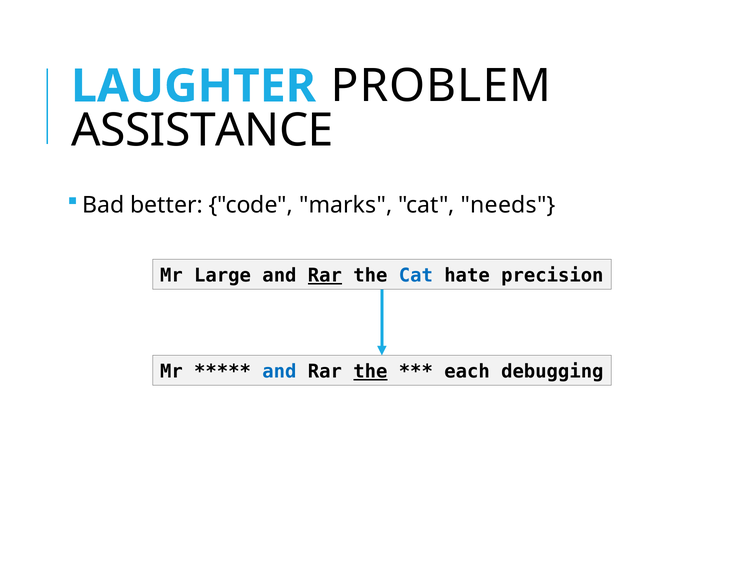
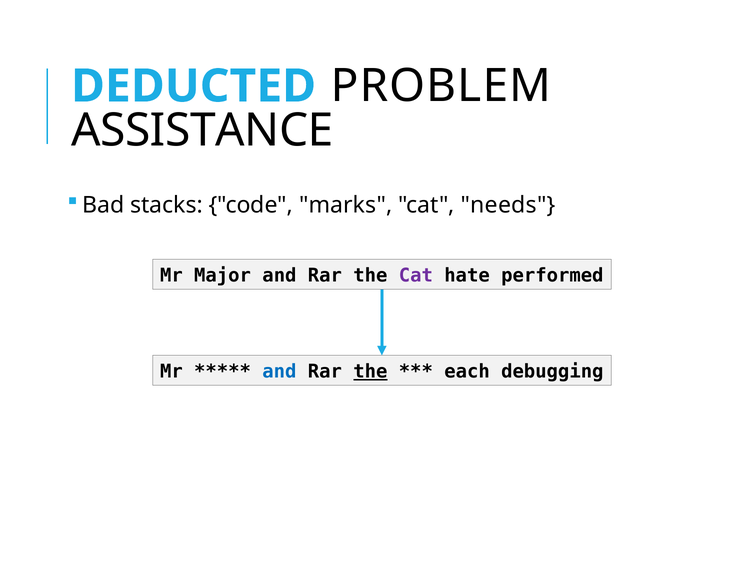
LAUGHTER: LAUGHTER -> DEDUCTED
better: better -> stacks
Large: Large -> Major
Rar at (325, 276) underline: present -> none
Cat at (416, 276) colour: blue -> purple
precision: precision -> performed
